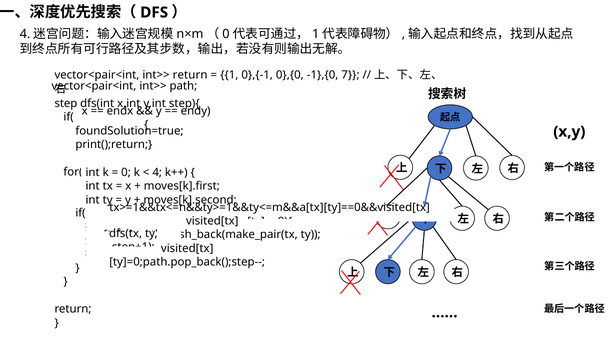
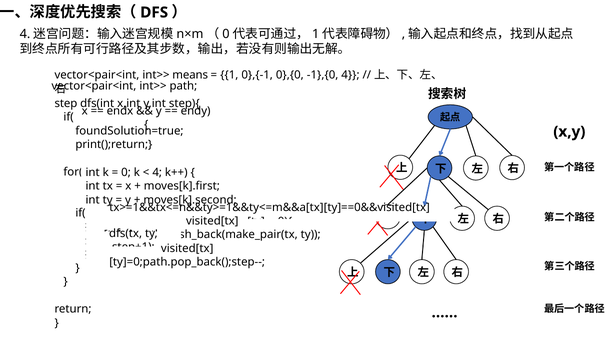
int>> return: return -> means
-1},{0 7: 7 -> 4
